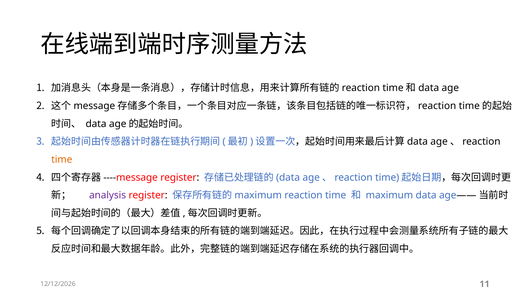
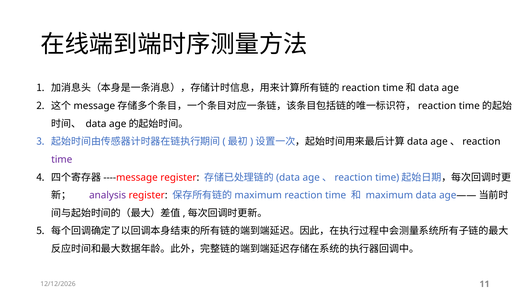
time at (62, 160) colour: orange -> purple
